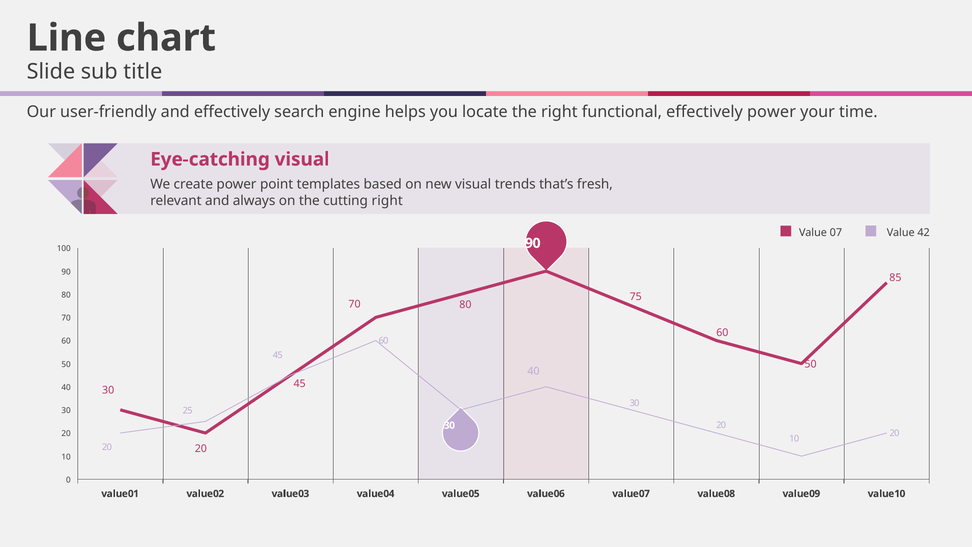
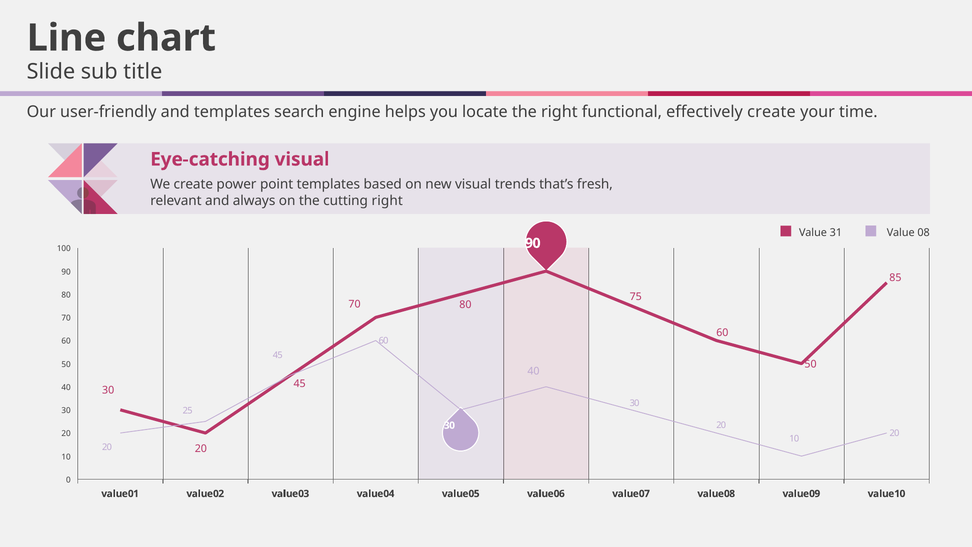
and effectively: effectively -> templates
effectively power: power -> create
07: 07 -> 31
42: 42 -> 08
